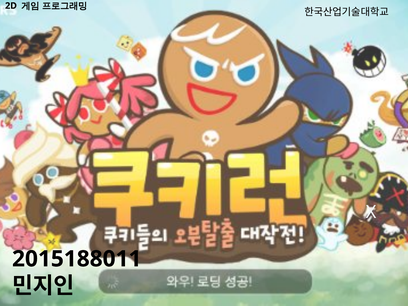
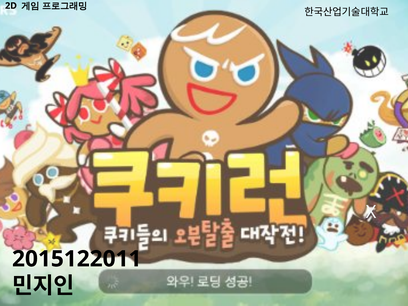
2015188011: 2015188011 -> 2015122011
